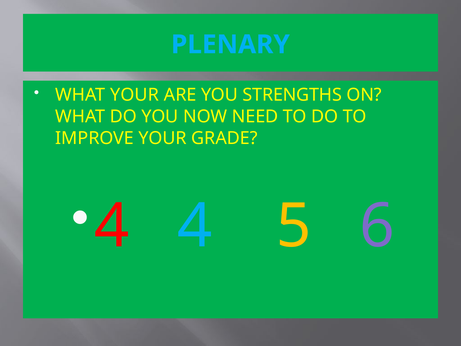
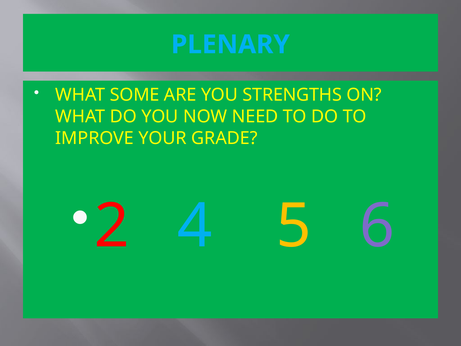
WHAT YOUR: YOUR -> SOME
4 at (112, 226): 4 -> 2
